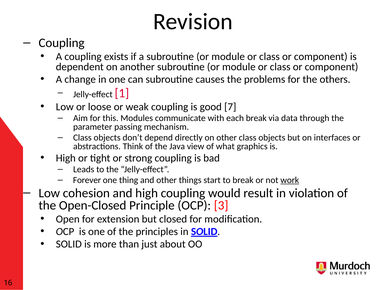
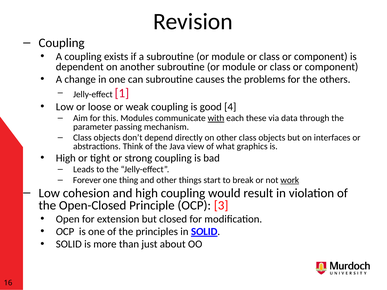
7: 7 -> 4
with underline: none -> present
each break: break -> these
